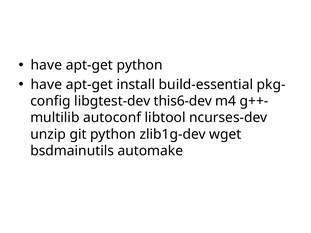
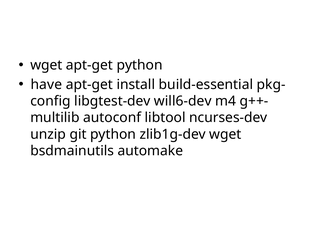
have at (46, 65): have -> wget
this6-dev: this6-dev -> will6-dev
